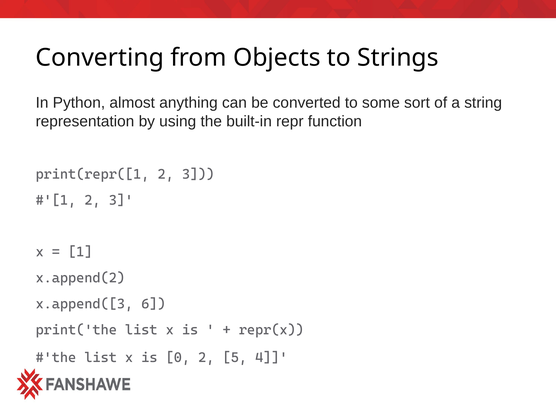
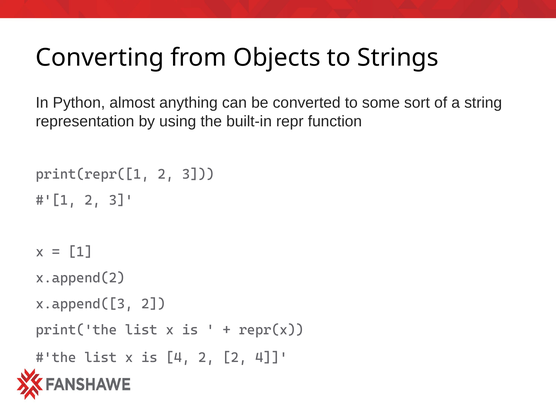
x.append([3 6: 6 -> 2
is 0: 0 -> 4
2 5: 5 -> 2
